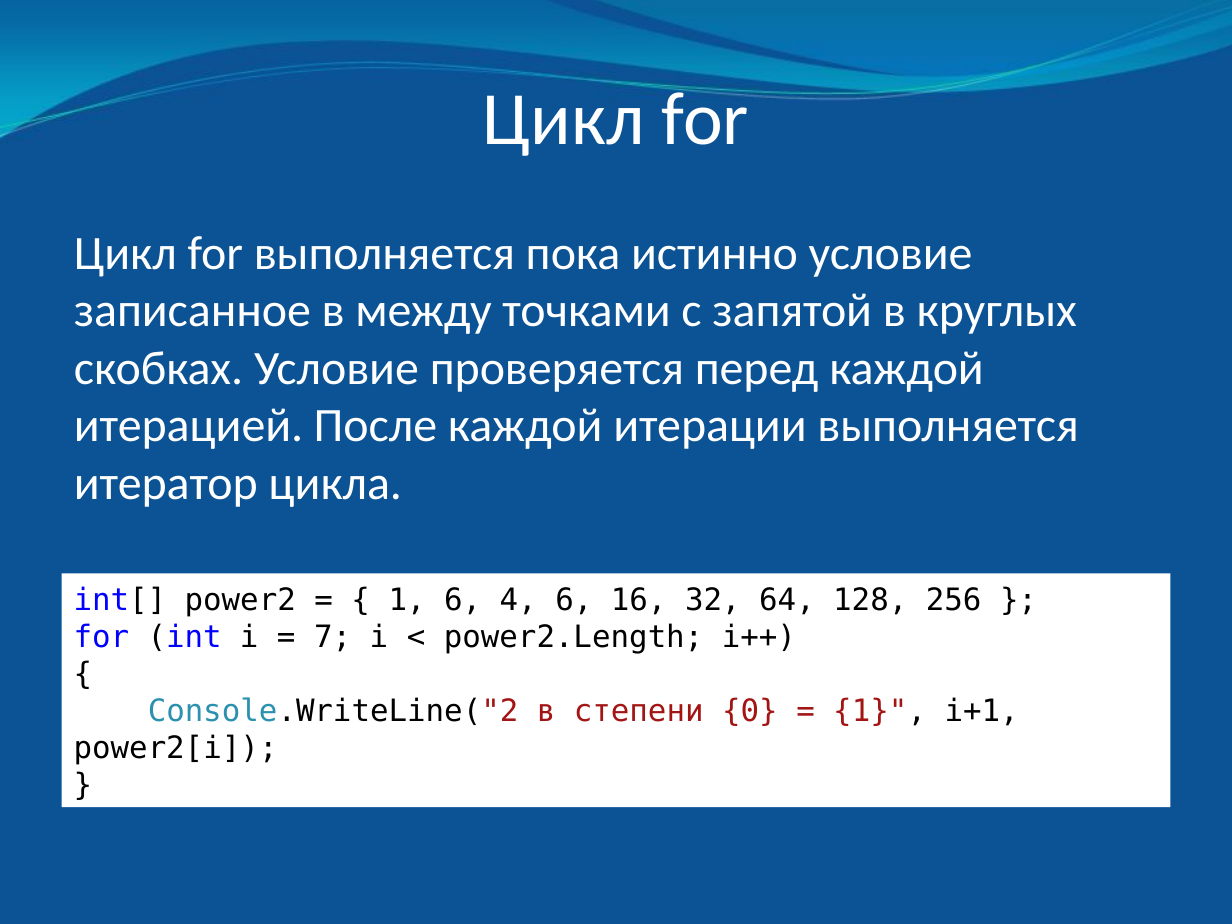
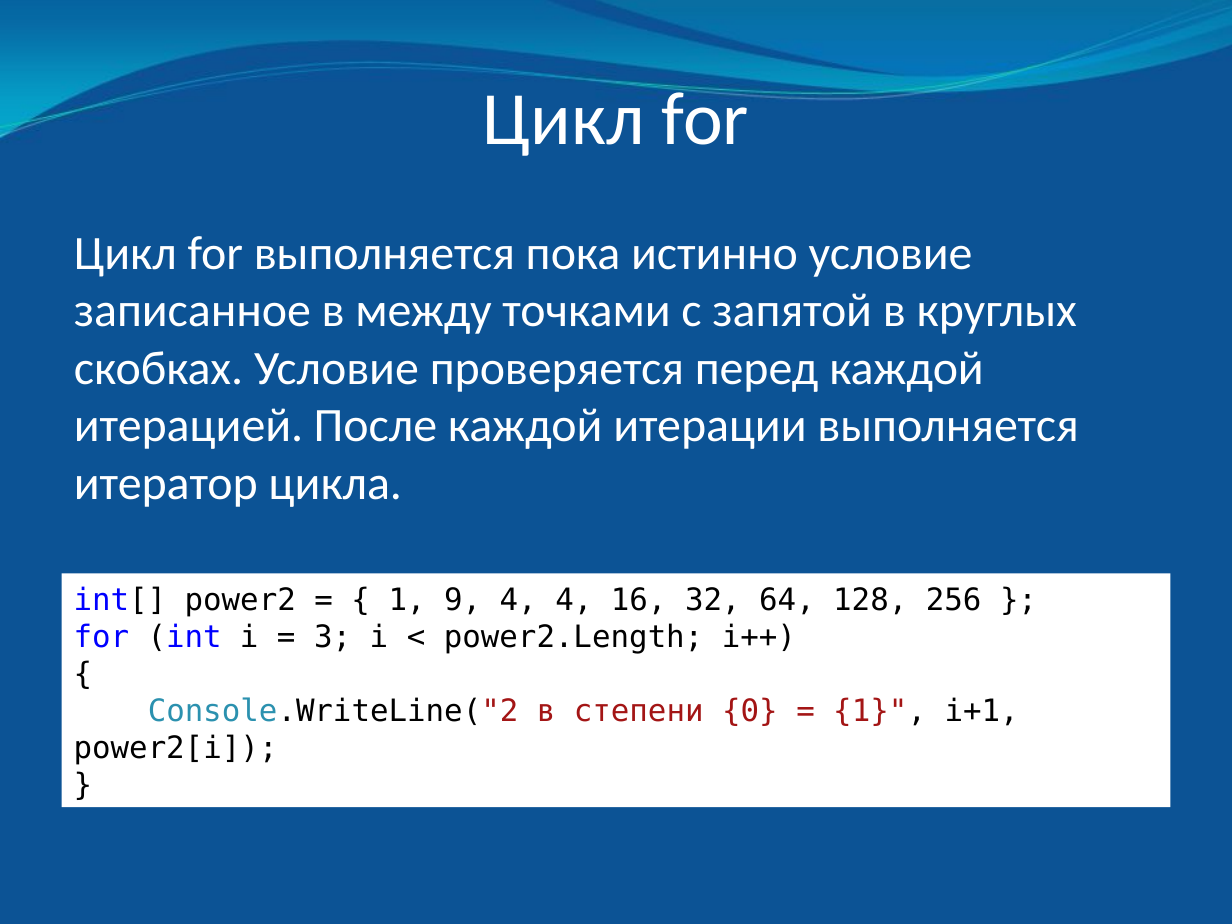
1 6: 6 -> 9
4 6: 6 -> 4
7: 7 -> 3
